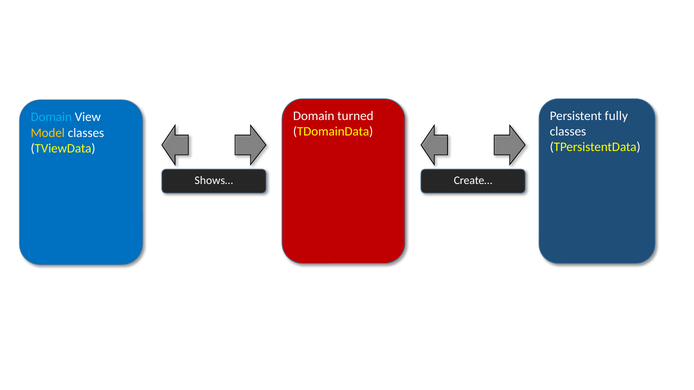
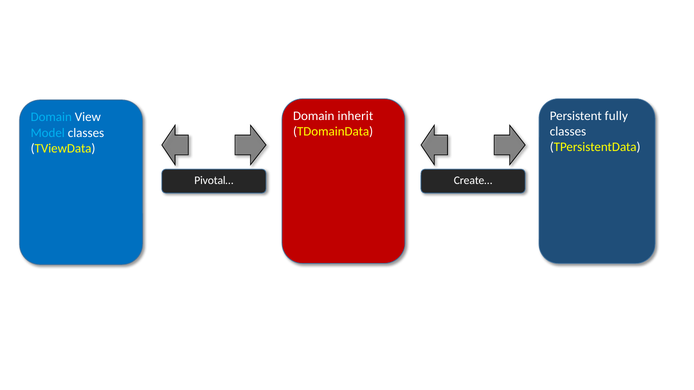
turned: turned -> inherit
Model colour: yellow -> light blue
Shows…: Shows… -> Pivotal…
